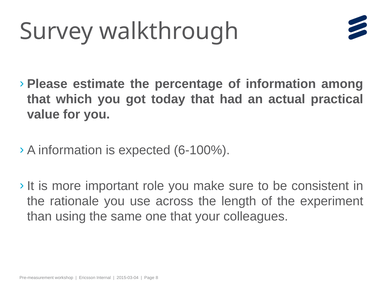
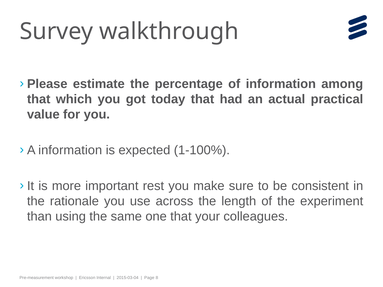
6-100%: 6-100% -> 1-100%
role: role -> rest
